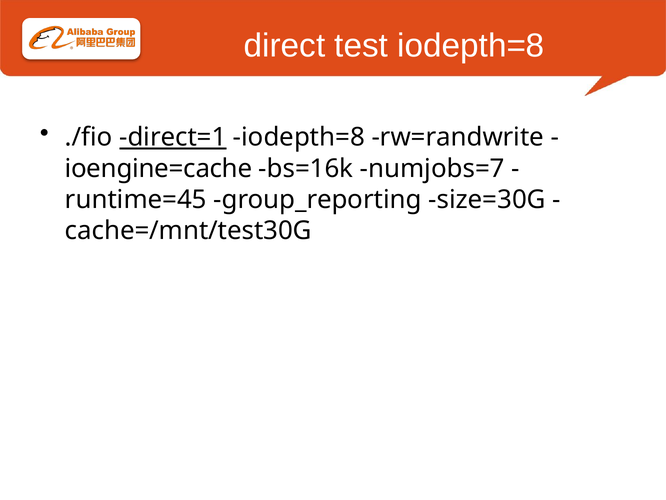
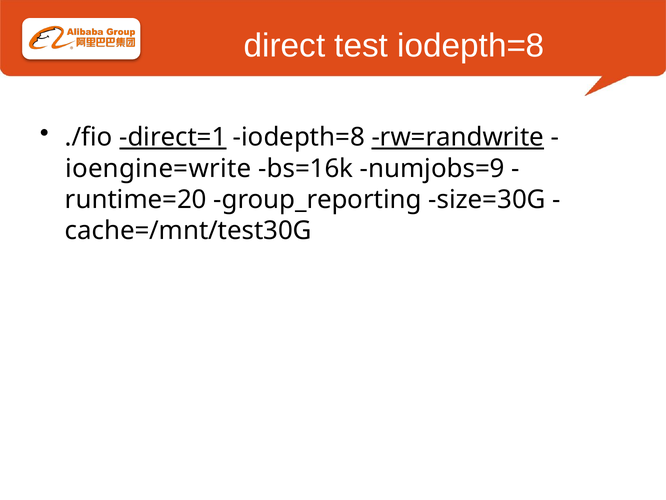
rw=randwrite underline: none -> present
ioengine=cache: ioengine=cache -> ioengine=write
numjobs=7: numjobs=7 -> numjobs=9
runtime=45: runtime=45 -> runtime=20
